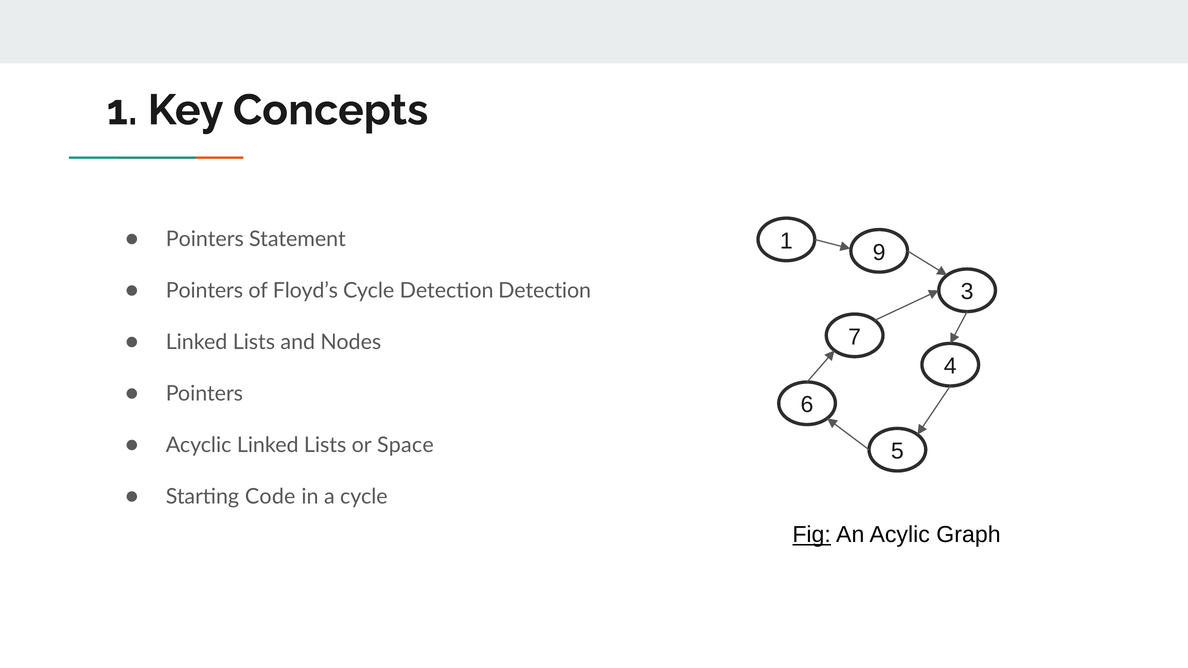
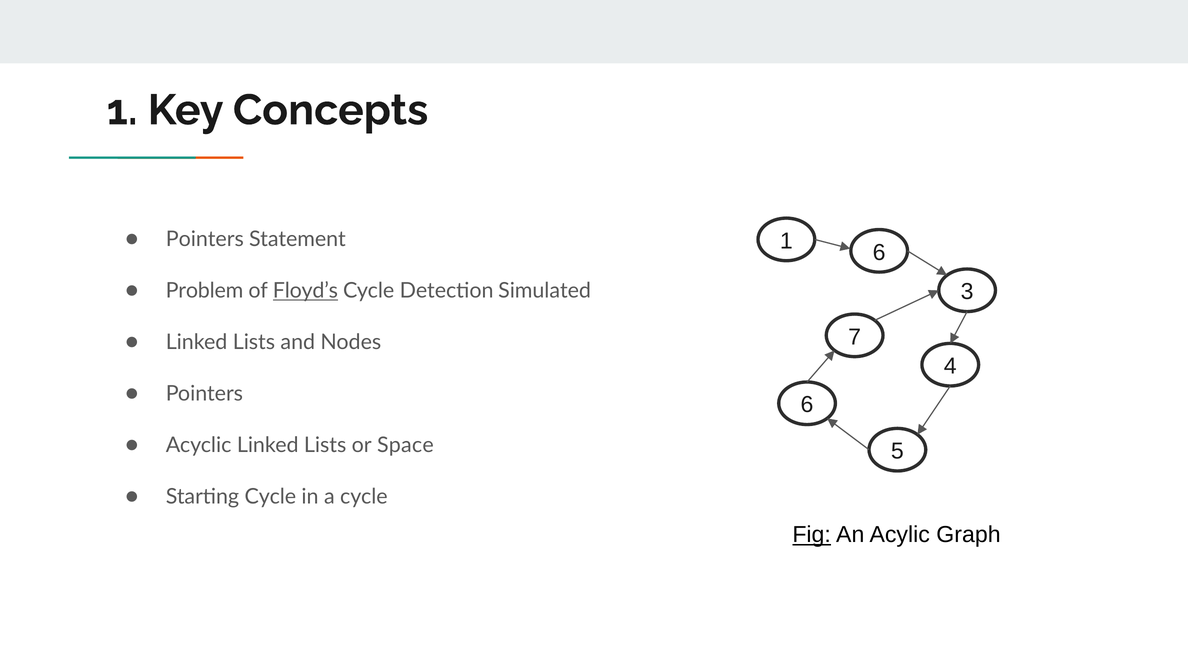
1 9: 9 -> 6
Pointers at (204, 291): Pointers -> Problem
Floyd’s underline: none -> present
Detection Detection: Detection -> Simulated
Starting Code: Code -> Cycle
